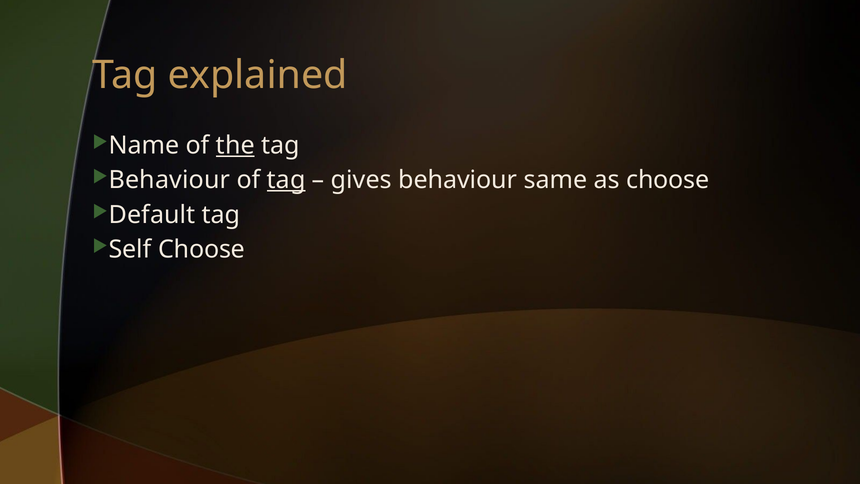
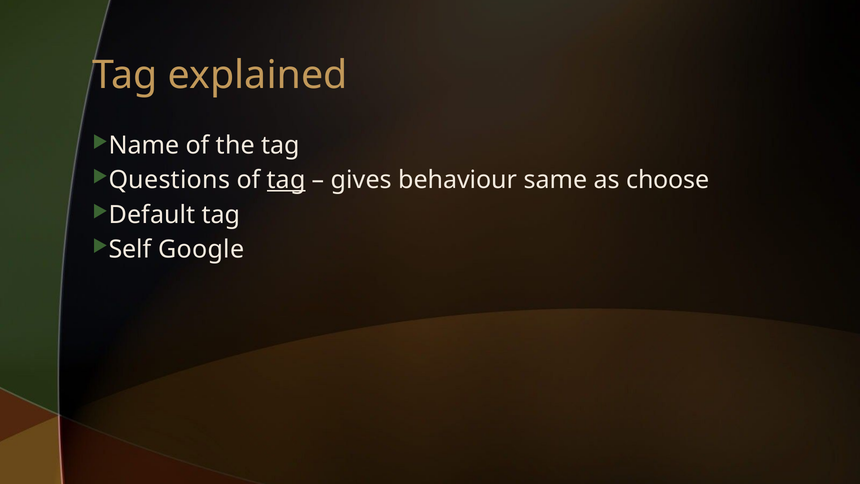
the underline: present -> none
Behaviour at (169, 180): Behaviour -> Questions
Self Choose: Choose -> Google
